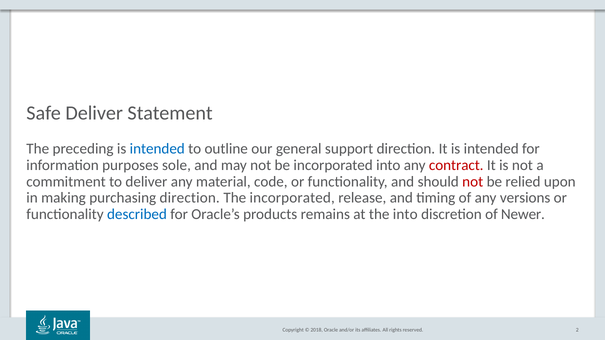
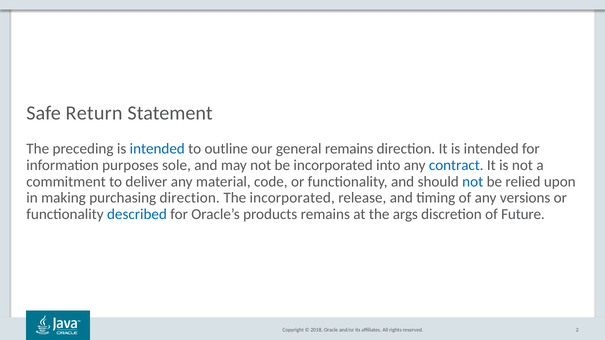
Safe Deliver: Deliver -> Return
general support: support -> remains
contract colour: red -> blue
not at (473, 182) colour: red -> blue
the into: into -> args
Newer: Newer -> Future
